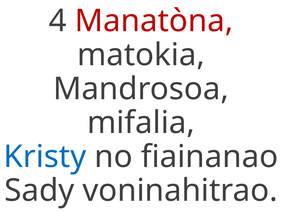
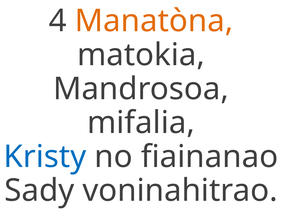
Manatòna colour: red -> orange
